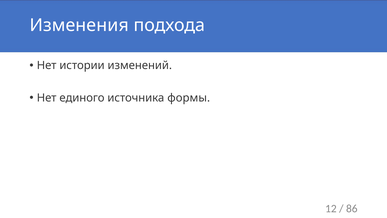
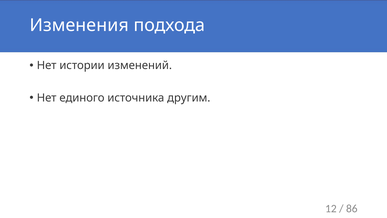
формы: формы -> другим
